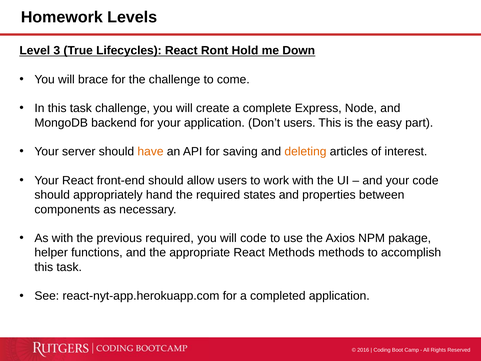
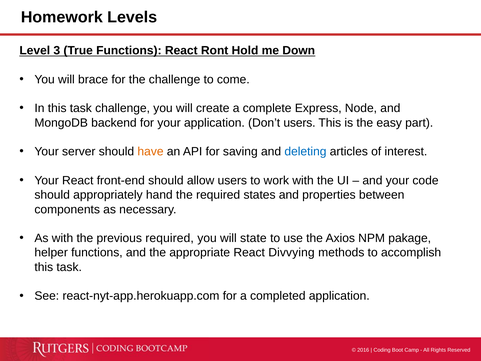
True Lifecycles: Lifecycles -> Functions
deleting colour: orange -> blue
will code: code -> state
React Methods: Methods -> Divvying
